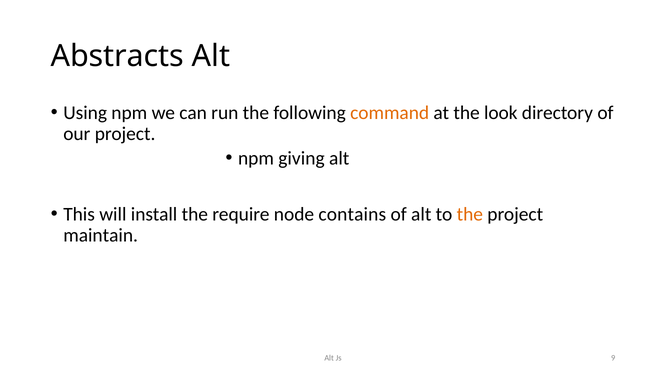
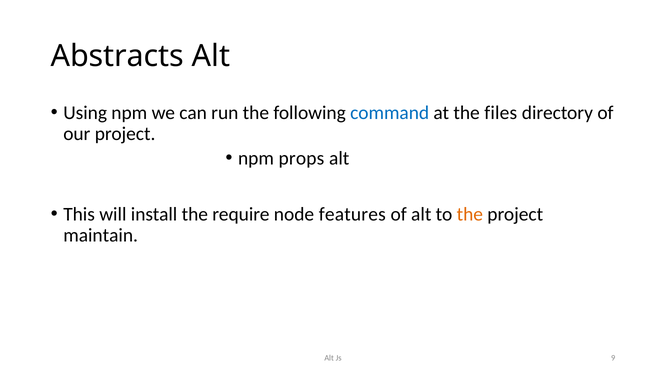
command colour: orange -> blue
look: look -> files
giving: giving -> props
contains: contains -> features
